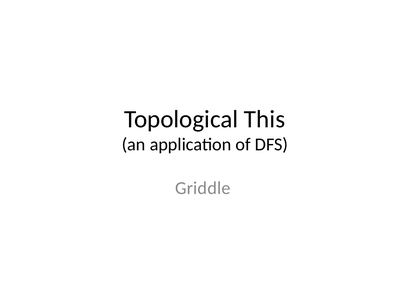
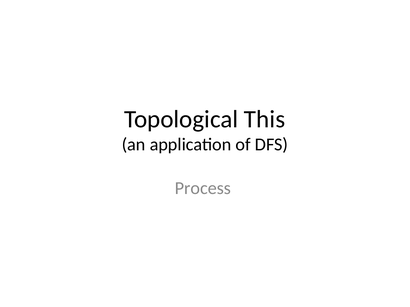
Griddle: Griddle -> Process
